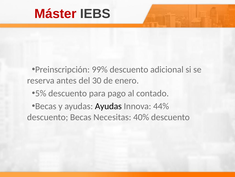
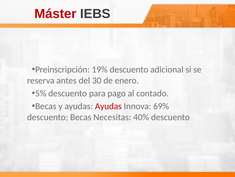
99%: 99% -> 19%
Ayudas at (108, 106) colour: black -> red
44%: 44% -> 69%
